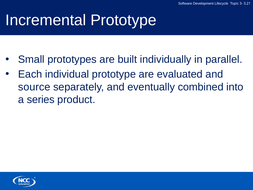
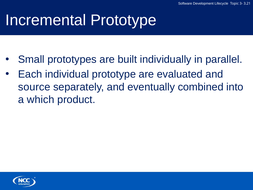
series: series -> which
